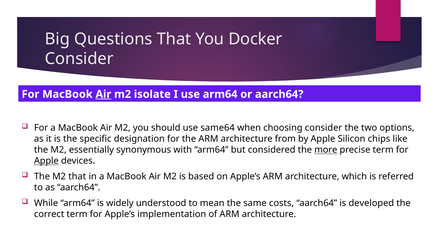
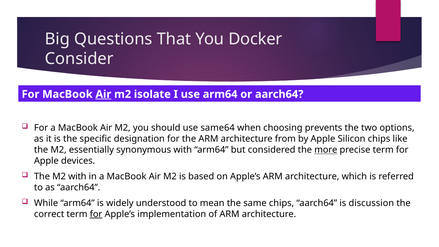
choosing consider: consider -> prevents
Apple at (46, 161) underline: present -> none
M2 that: that -> with
same costs: costs -> chips
developed: developed -> discussion
for at (96, 214) underline: none -> present
